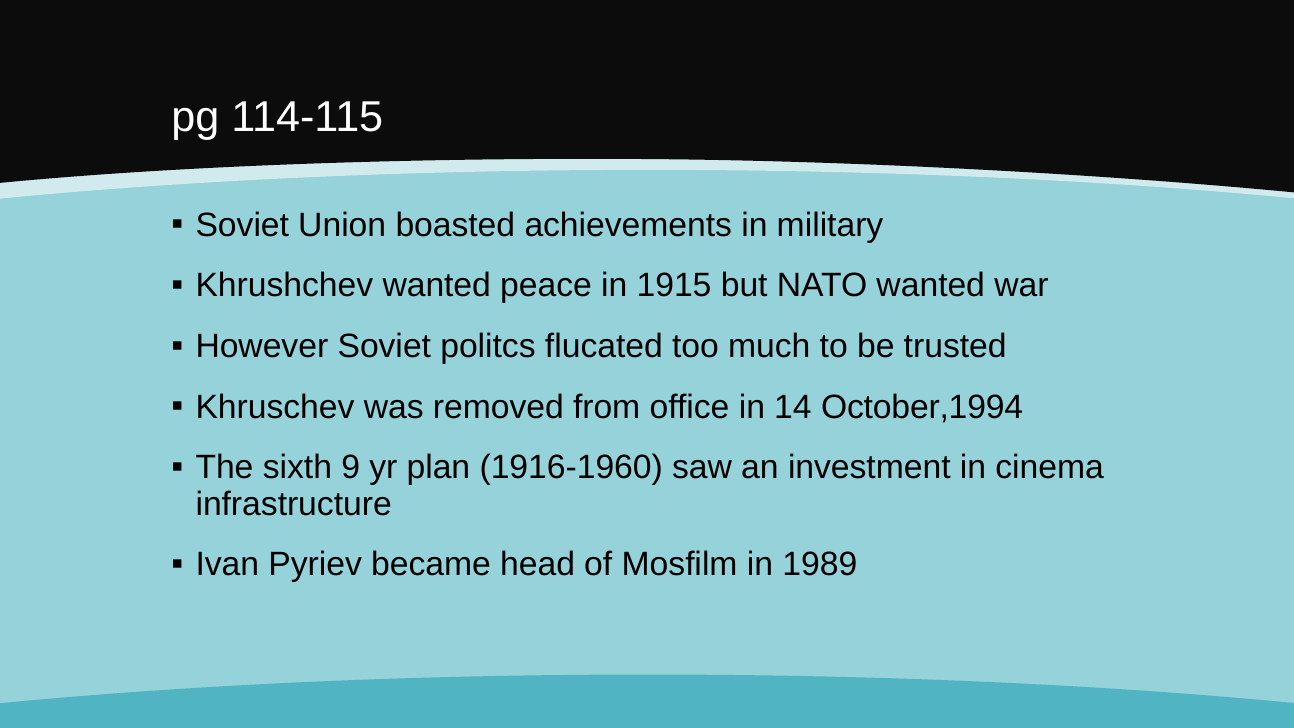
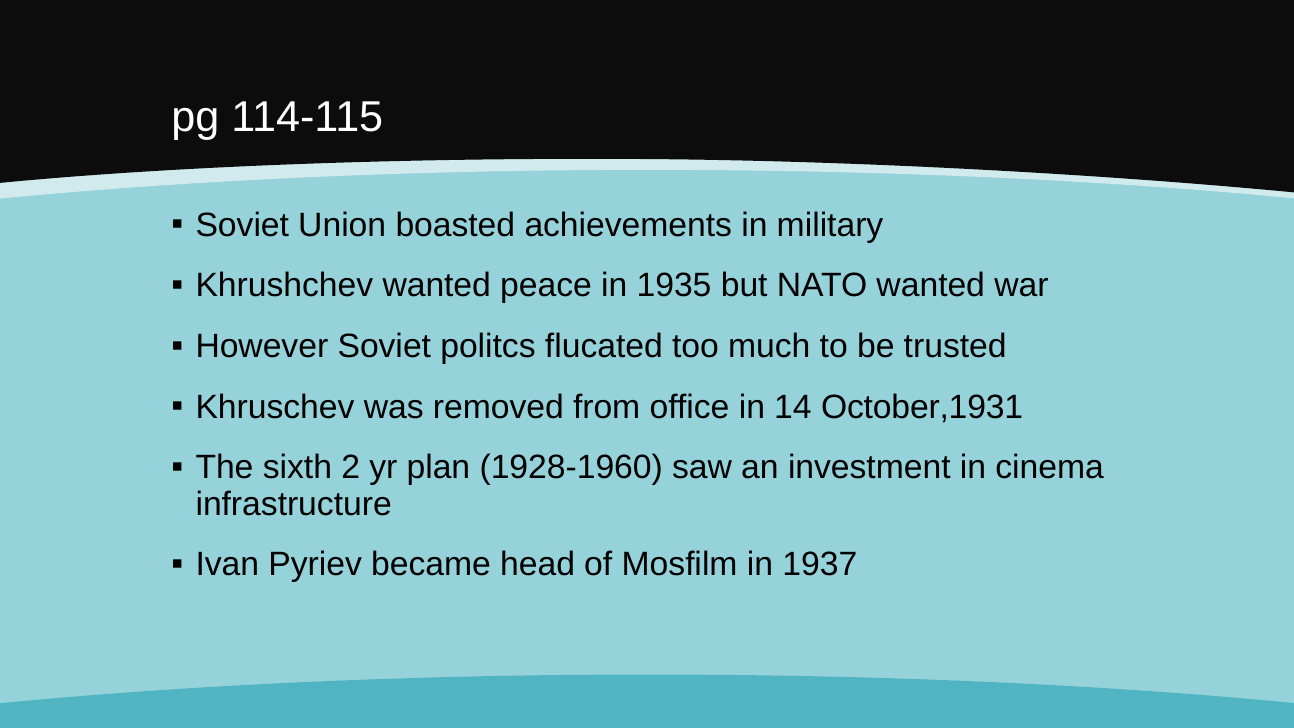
1915: 1915 -> 1935
October,1994: October,1994 -> October,1931
9: 9 -> 2
1916-1960: 1916-1960 -> 1928-1960
1989: 1989 -> 1937
